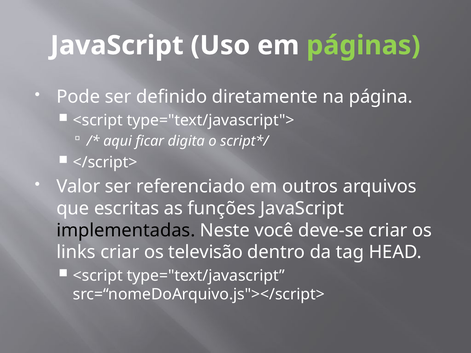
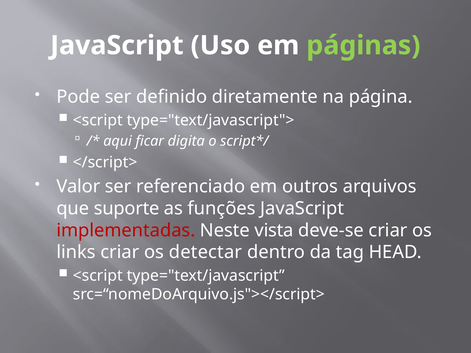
escritas: escritas -> suporte
implementadas colour: black -> red
você: você -> vista
televisão: televisão -> detectar
